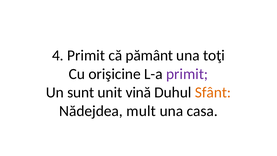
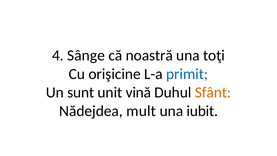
4 Primit: Primit -> Sânge
pământ: pământ -> noastră
primit at (187, 74) colour: purple -> blue
casa: casa -> iubit
